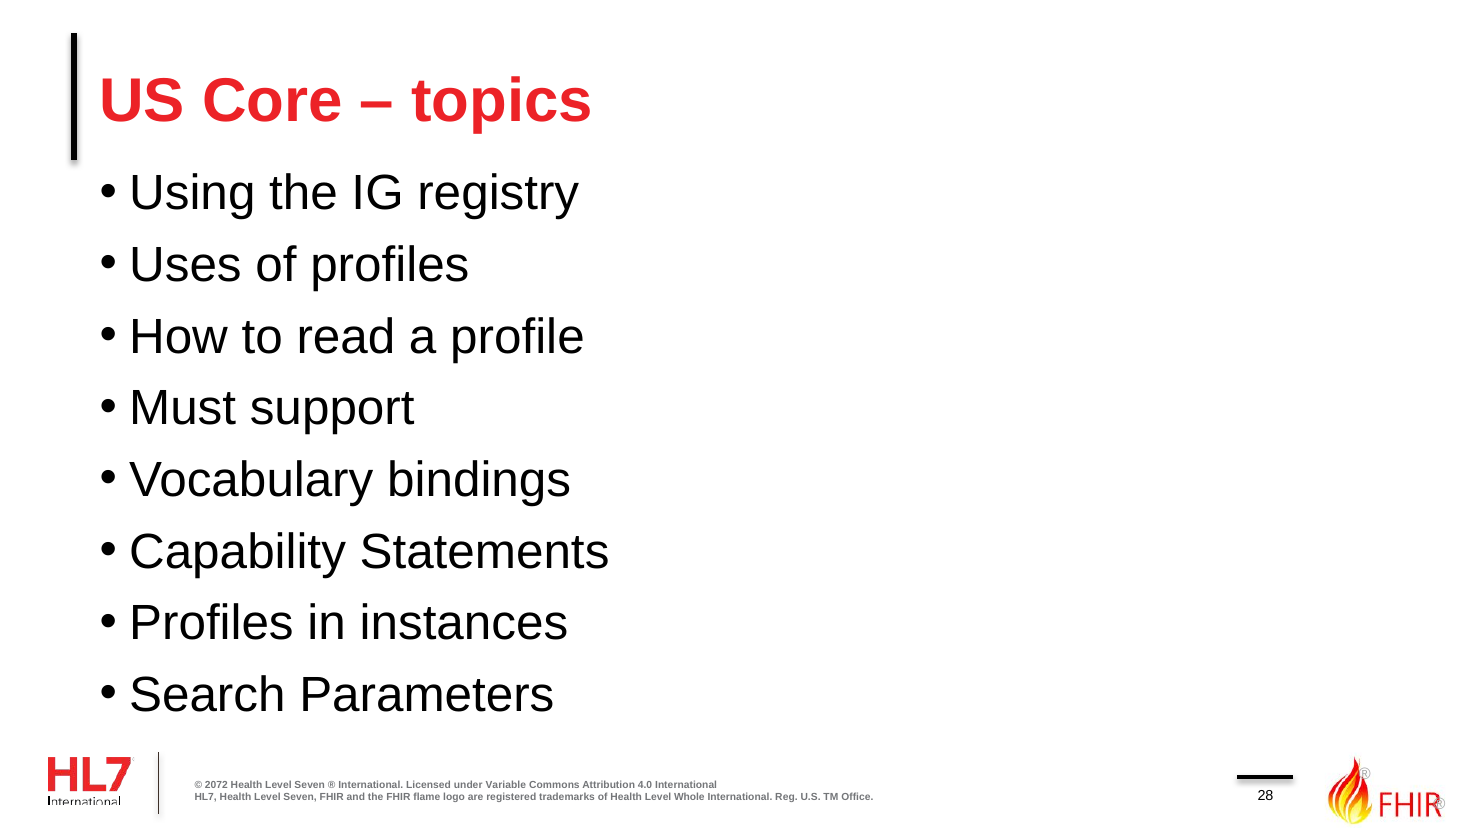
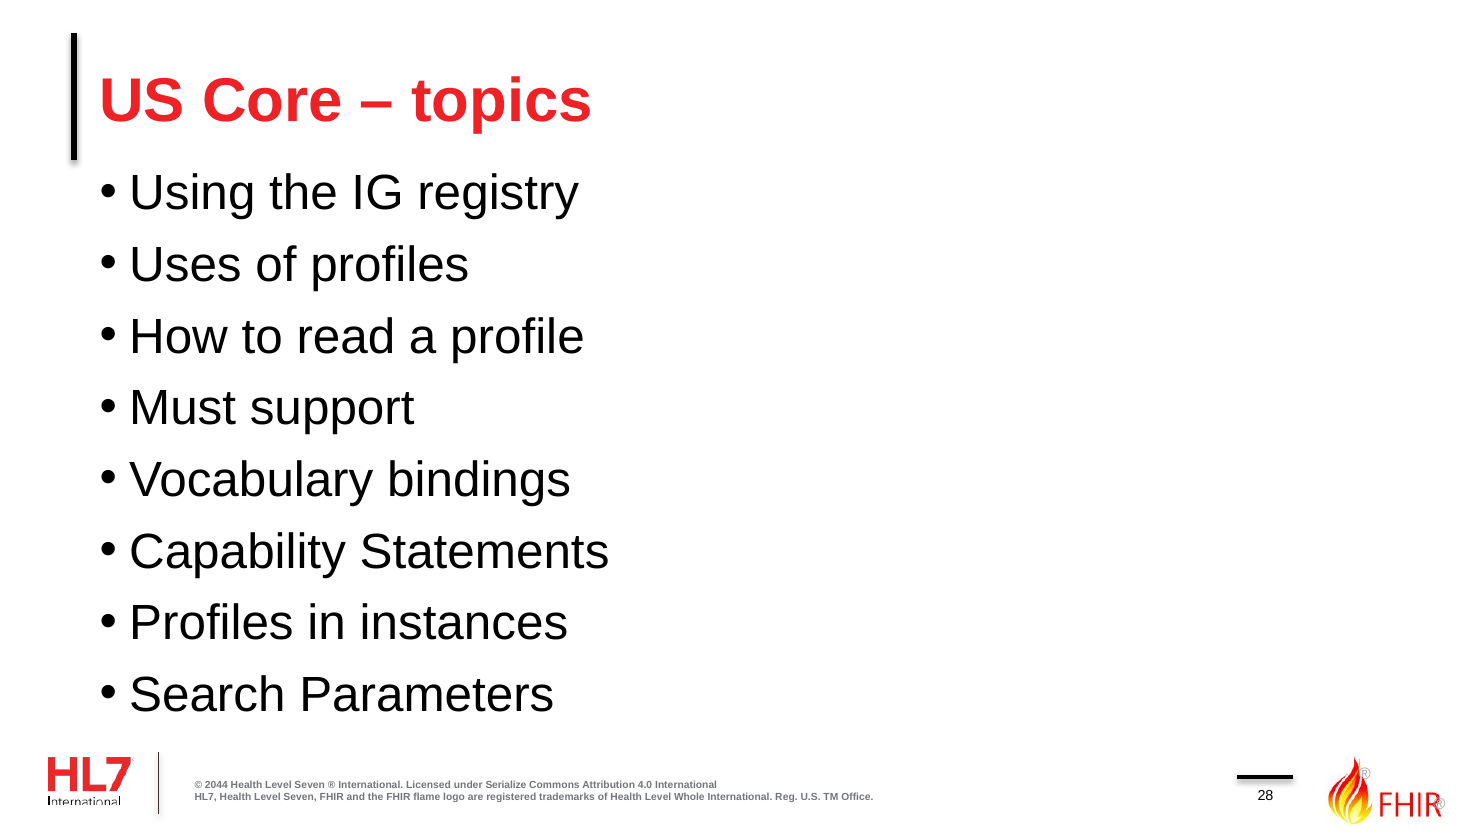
2072: 2072 -> 2044
Variable: Variable -> Serialize
